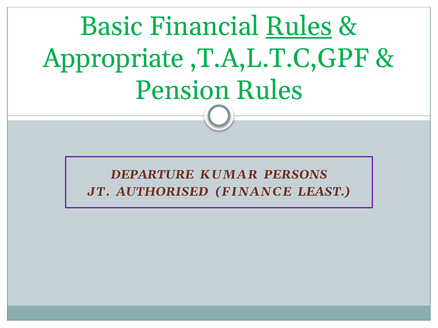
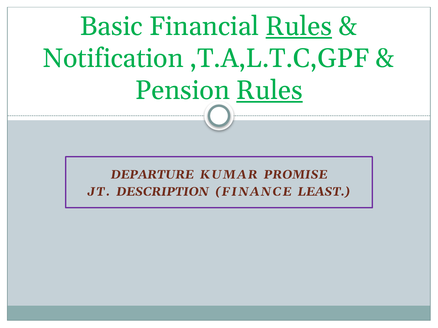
Appropriate: Appropriate -> Notification
Rules at (269, 91) underline: none -> present
PERSONS: PERSONS -> PROMISE
AUTHORISED: AUTHORISED -> DESCRIPTION
